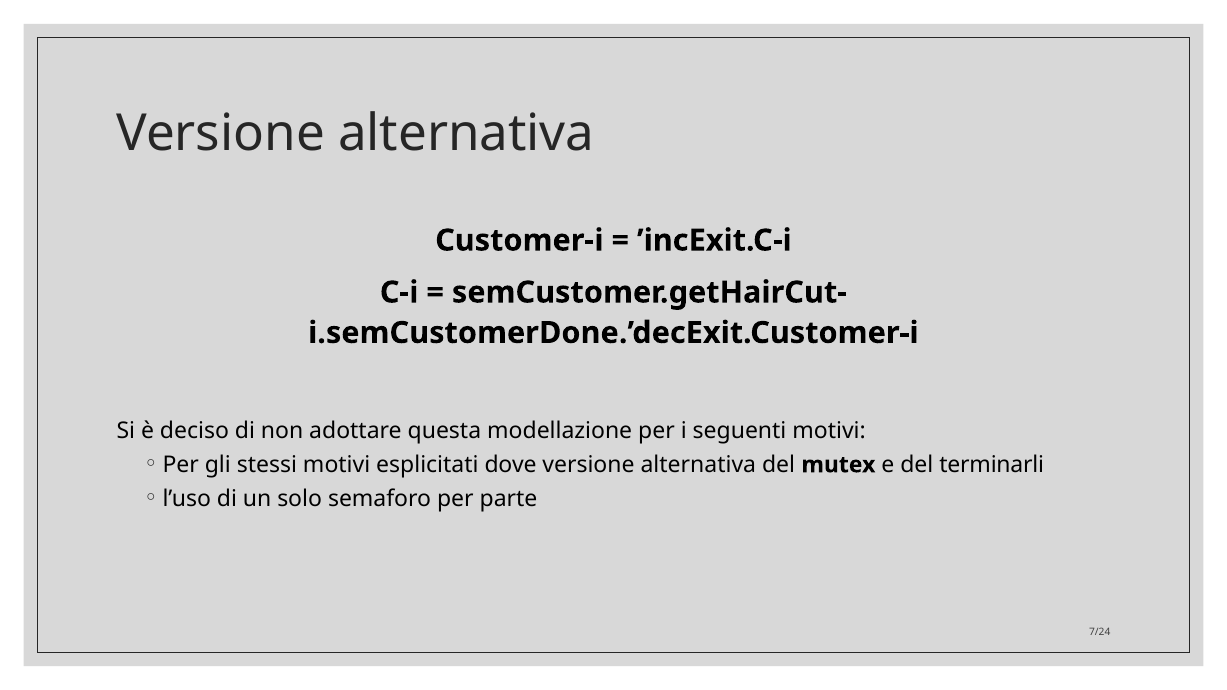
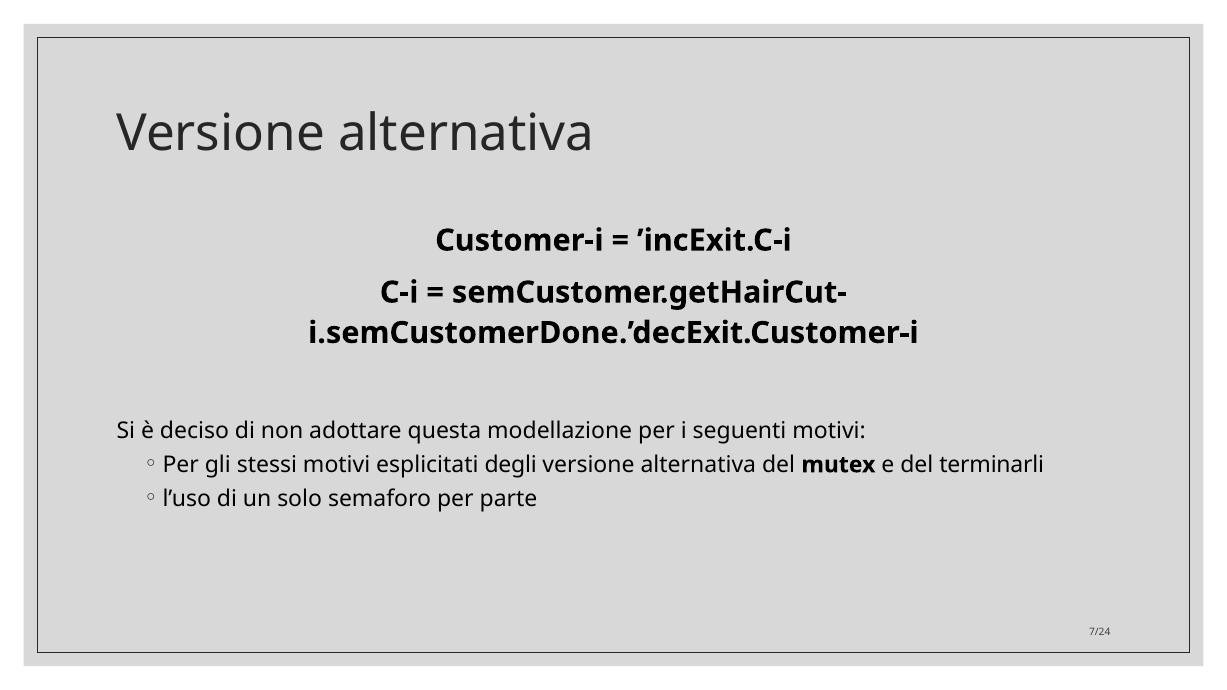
dove: dove -> degli
